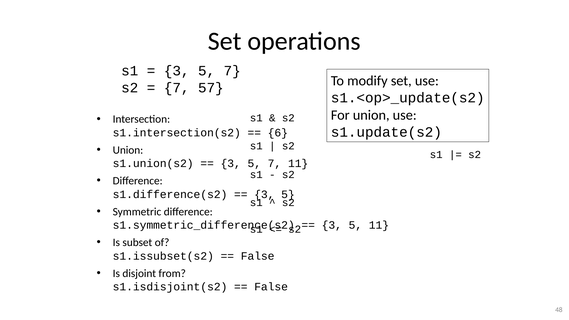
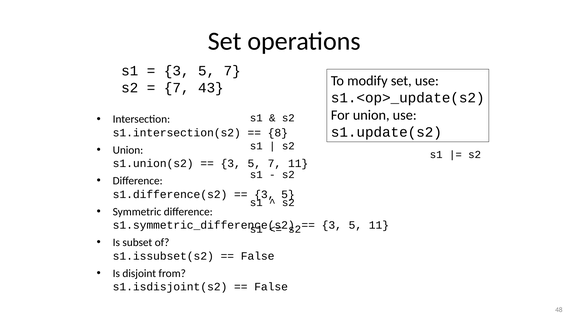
57: 57 -> 43
6: 6 -> 8
